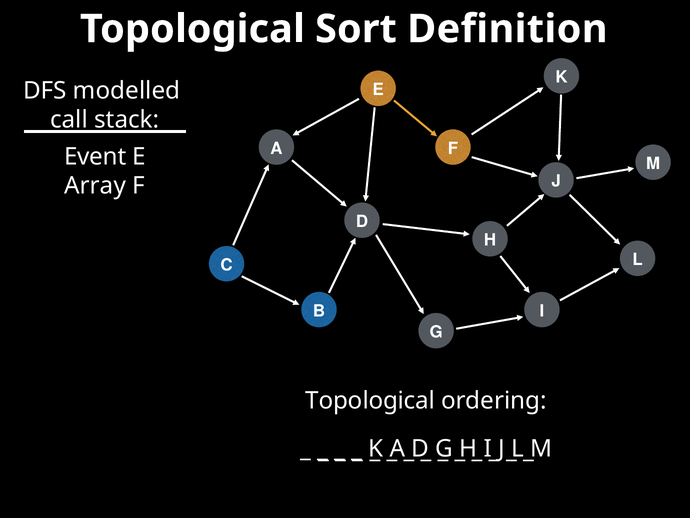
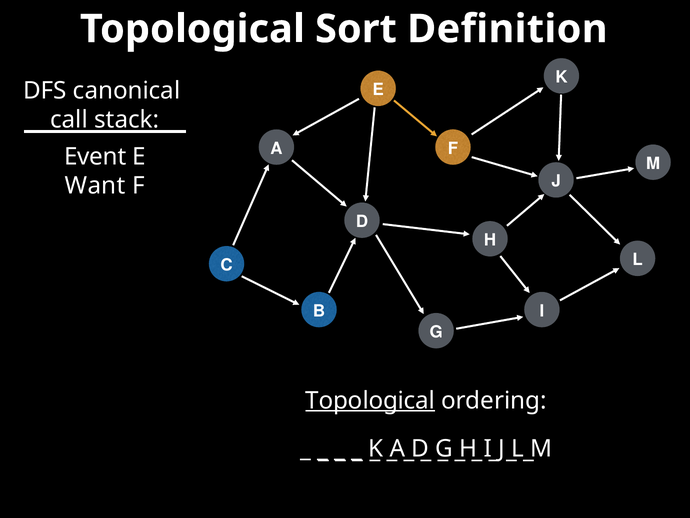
modelled: modelled -> canonical
Array: Array -> Want
Topological at (370, 400) underline: none -> present
